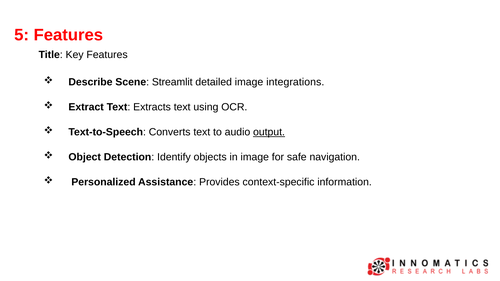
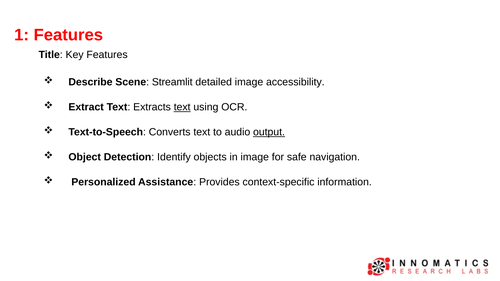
5: 5 -> 1
integrations: integrations -> accessibility
text at (182, 107) underline: none -> present
